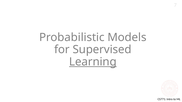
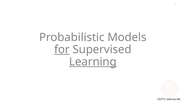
for underline: none -> present
